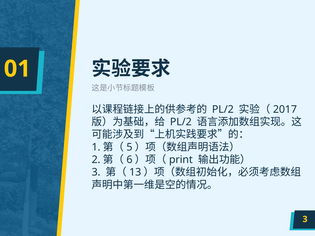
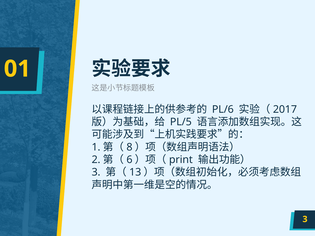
PL/2 at (223, 109): PL/2 -> PL/6
PL/2 at (181, 122): PL/2 -> PL/5
5: 5 -> 8
